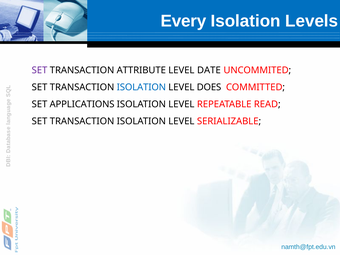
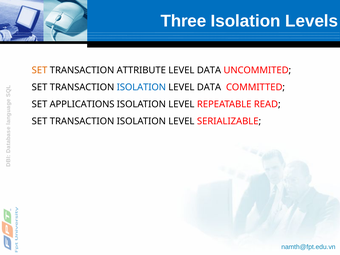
Every: Every -> Three
SET at (40, 70) colour: purple -> orange
DATE at (209, 70): DATE -> DATA
DOES at (209, 87): DOES -> DATA
